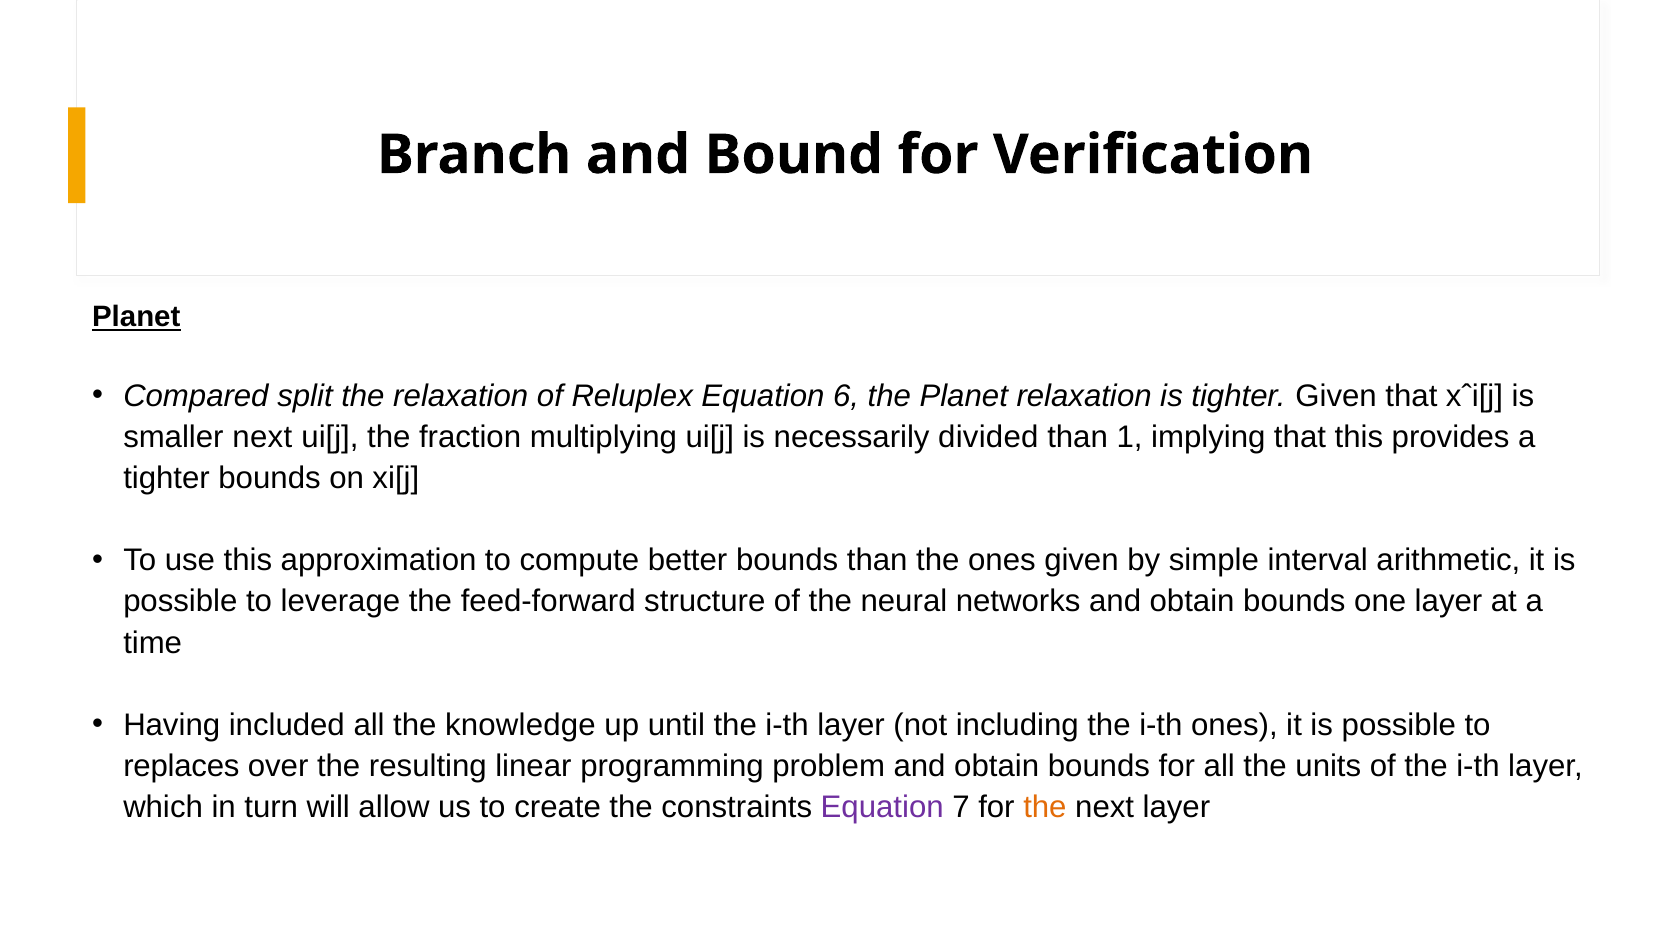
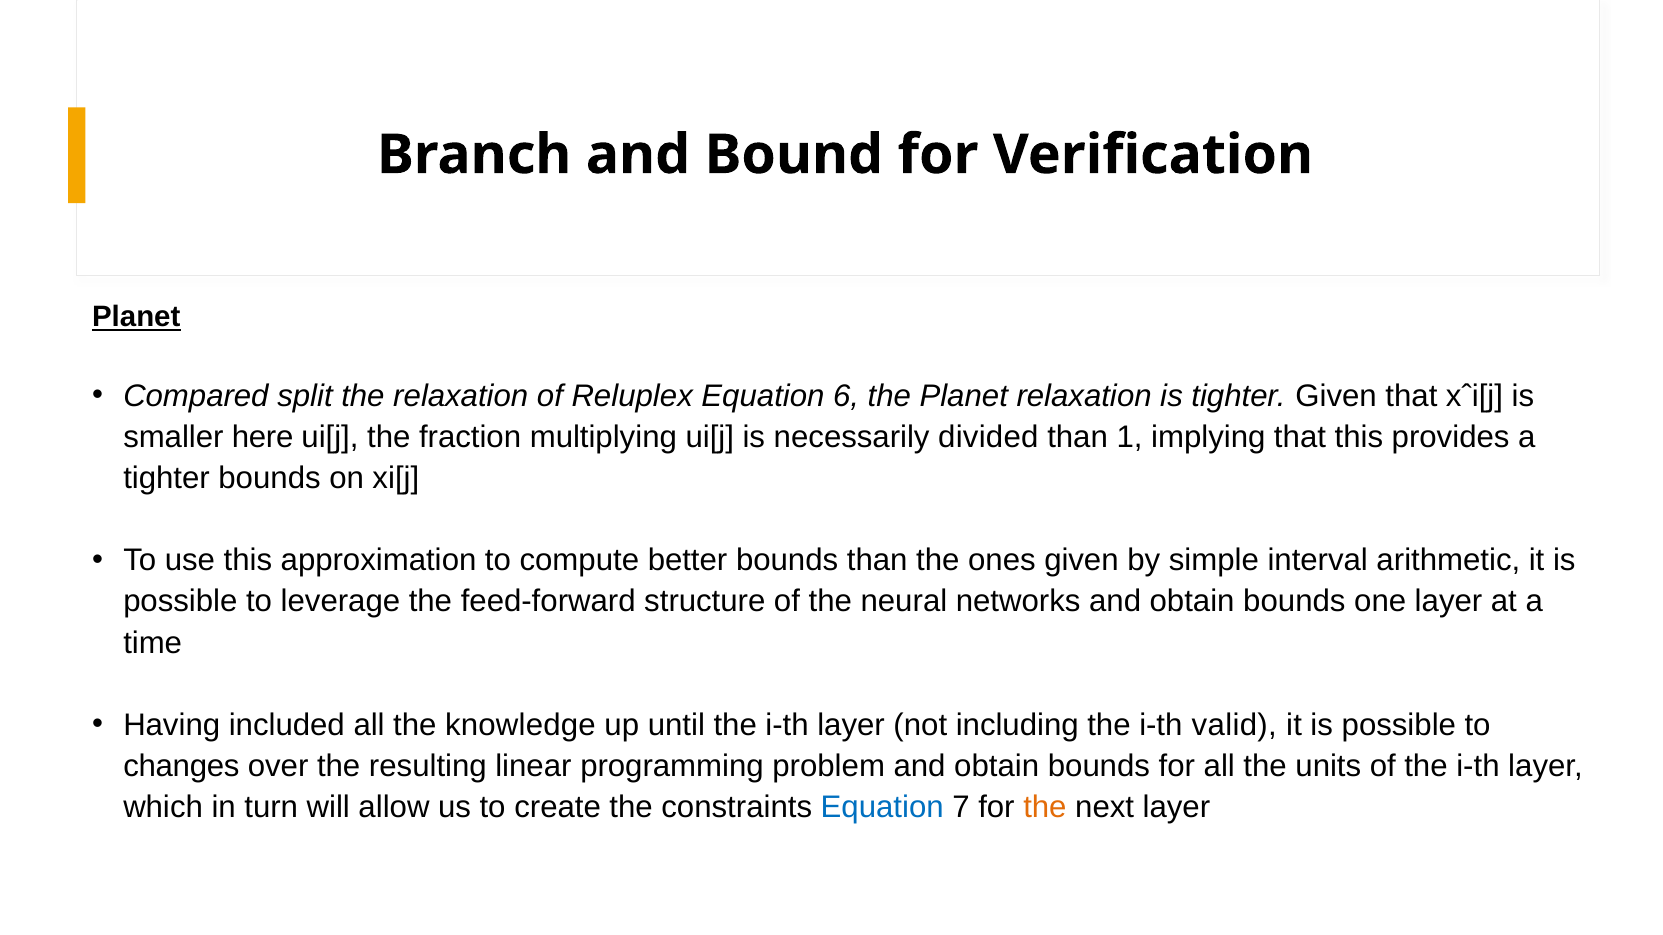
smaller next: next -> here
i-th ones: ones -> valid
replaces: replaces -> changes
Equation at (882, 808) colour: purple -> blue
